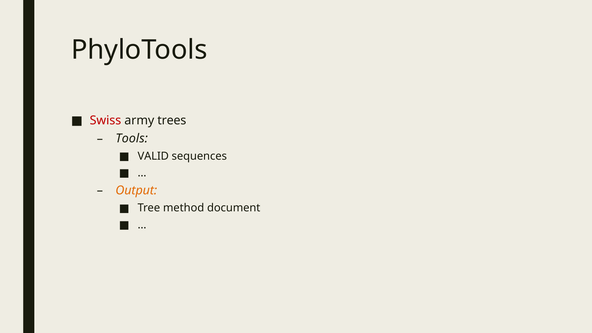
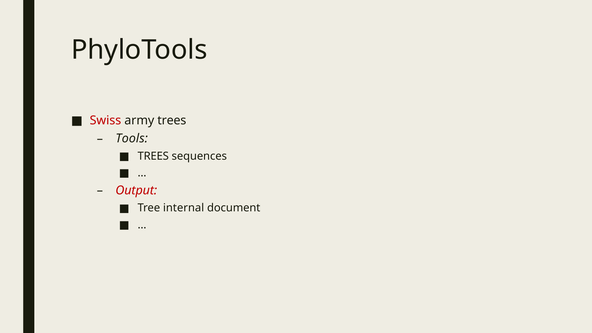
VALID at (153, 156): VALID -> TREES
Output colour: orange -> red
method: method -> internal
